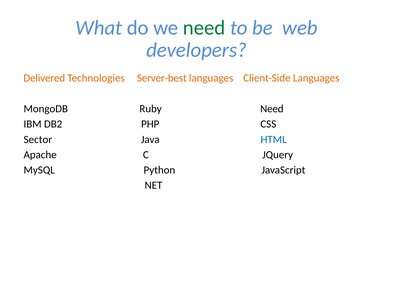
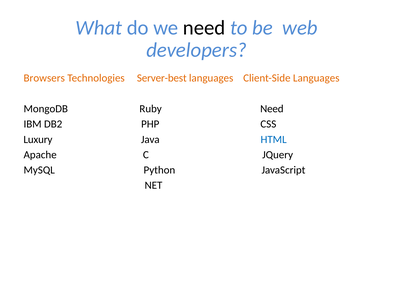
need at (204, 28) colour: green -> black
Delivered: Delivered -> Browsers
Sector: Sector -> Luxury
